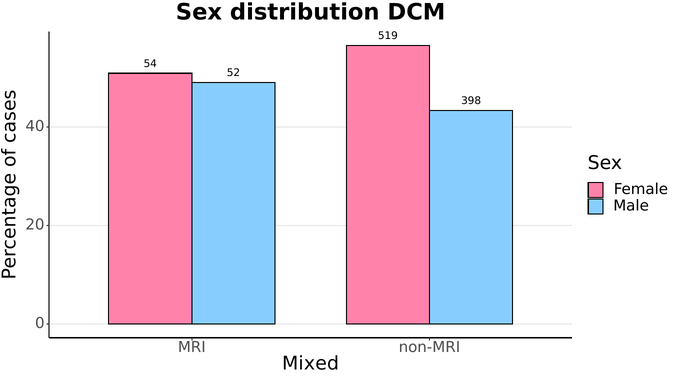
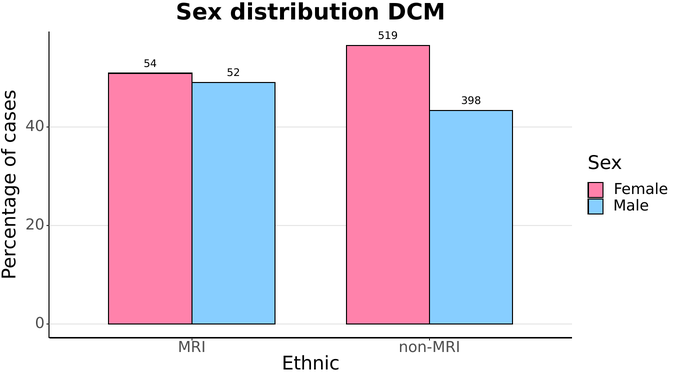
Mixed: Mixed -> Ethnic
